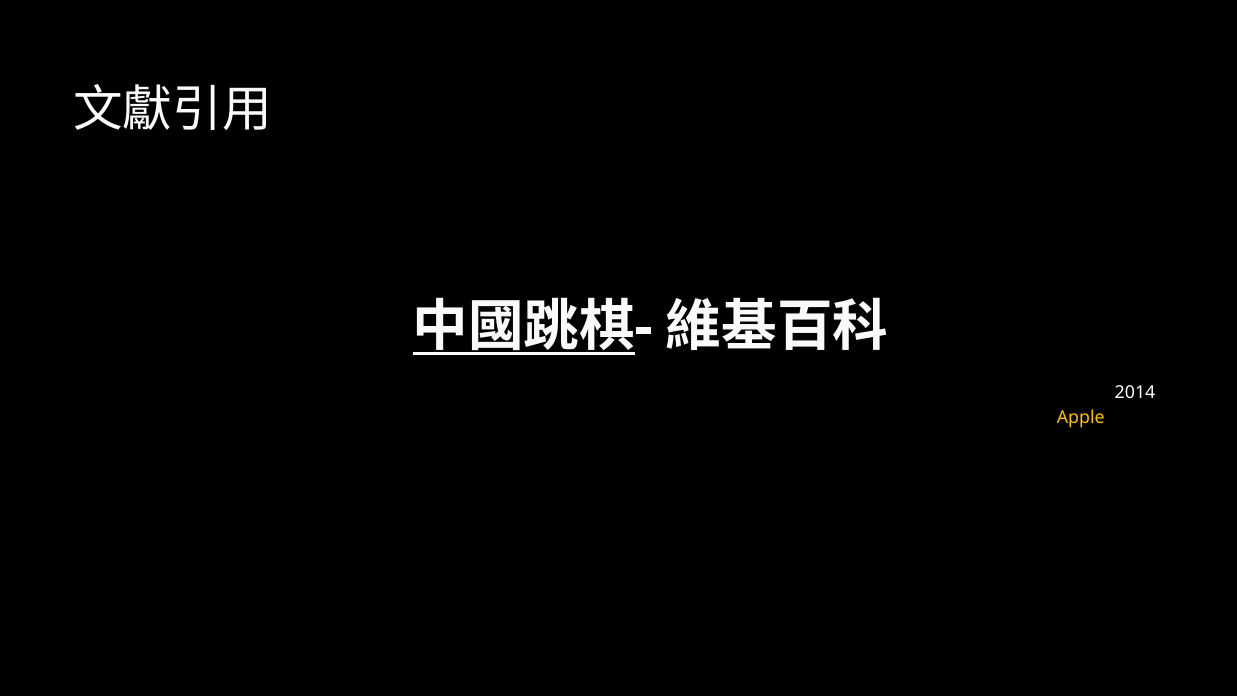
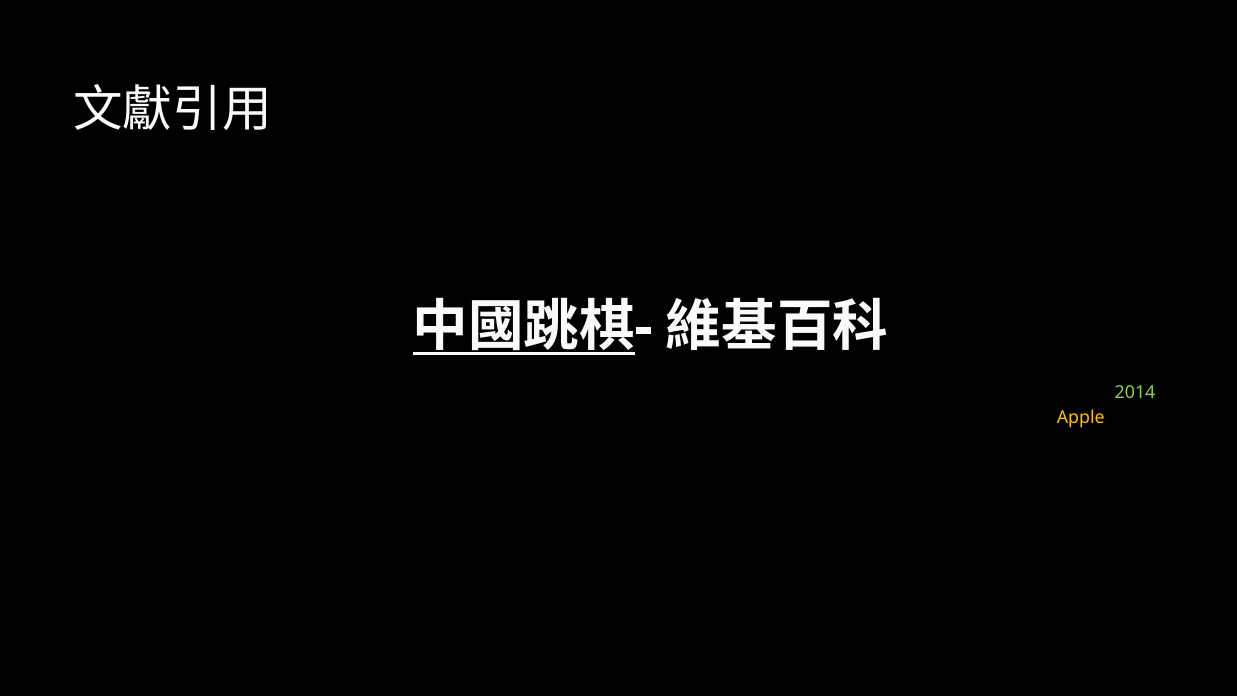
2014 colour: white -> light green
